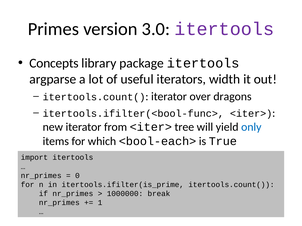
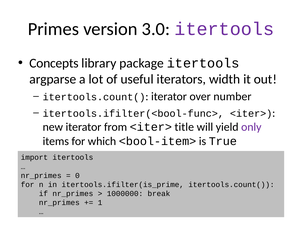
dragons: dragons -> number
tree: tree -> title
only colour: blue -> purple
<bool-each>: <bool-each> -> <bool-item>
